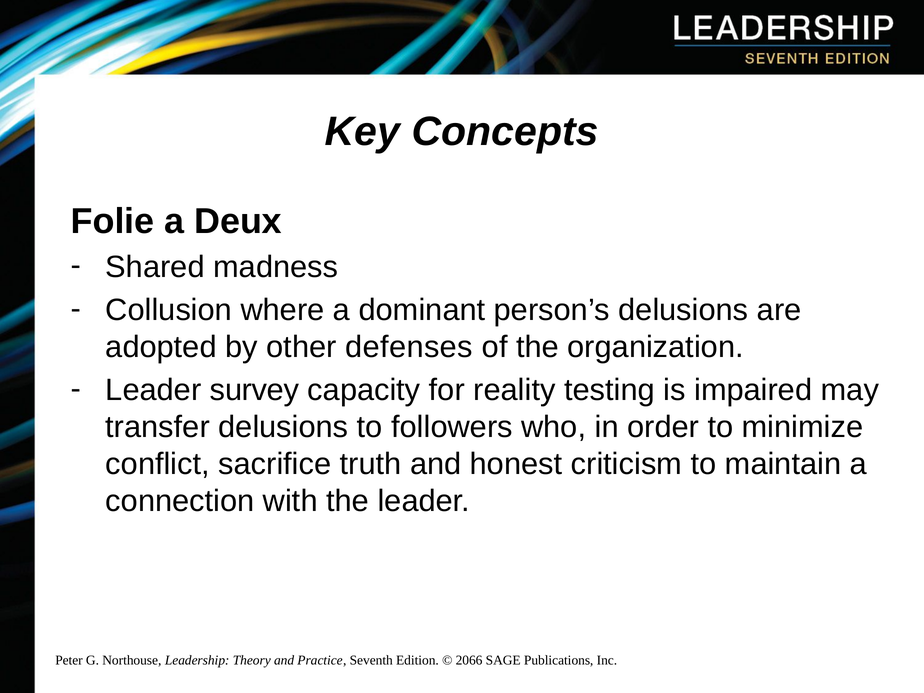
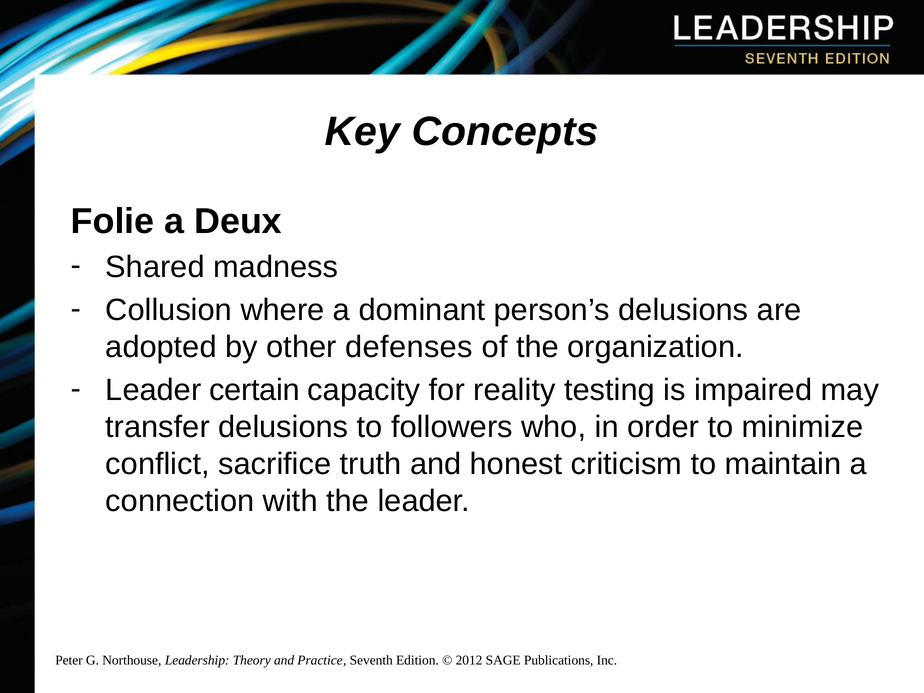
survey: survey -> certain
2066: 2066 -> 2012
